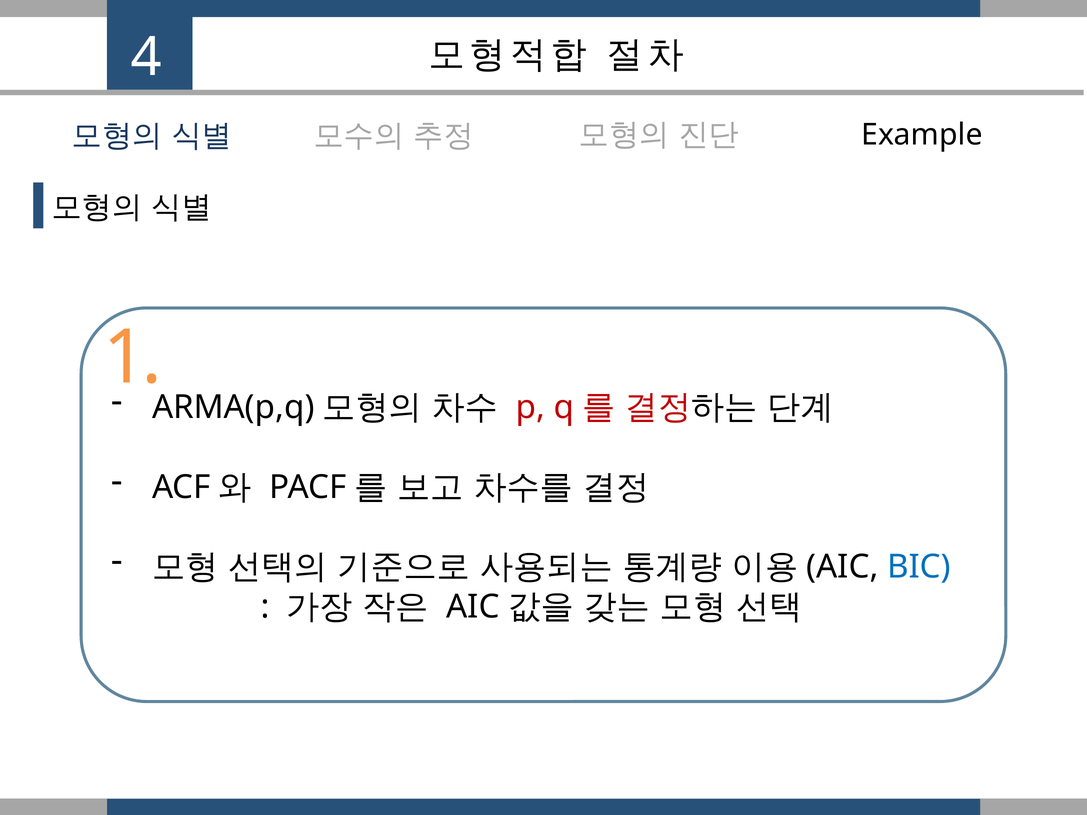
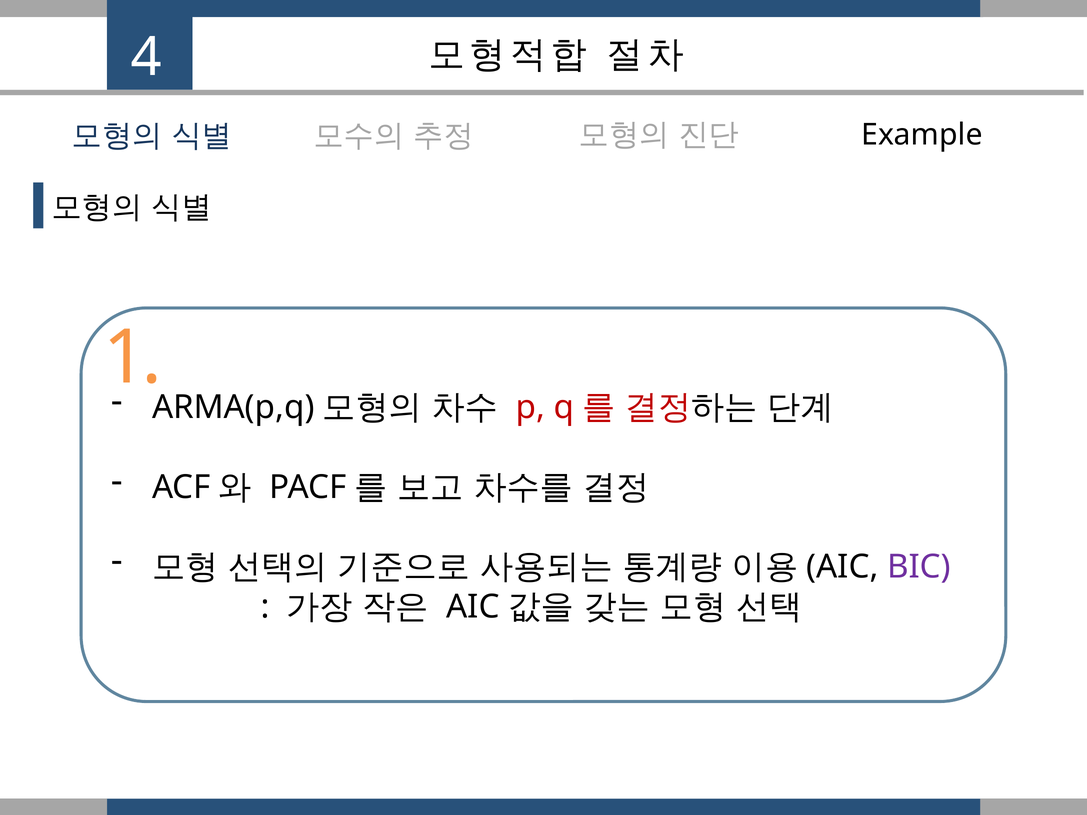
BIC colour: blue -> purple
